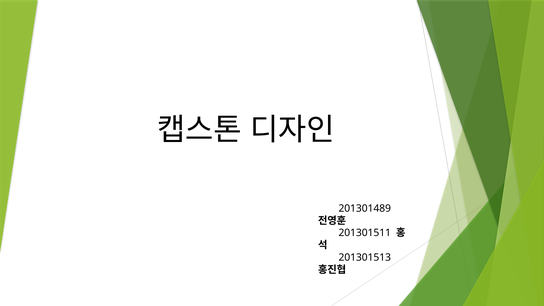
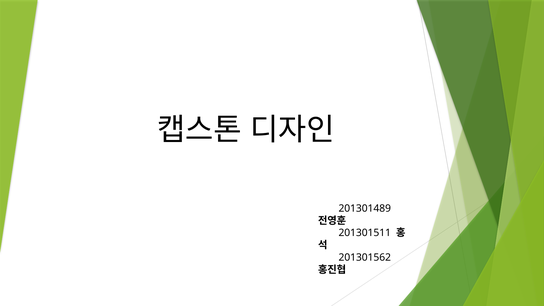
201301513: 201301513 -> 201301562
